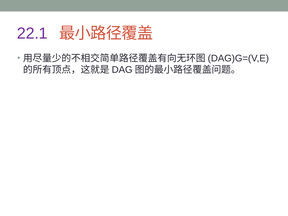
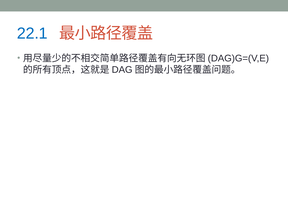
22.1 colour: purple -> blue
